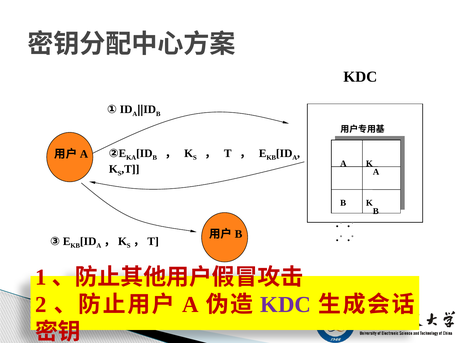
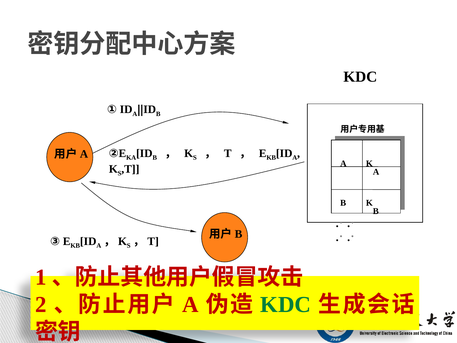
KDC at (286, 304) colour: purple -> green
